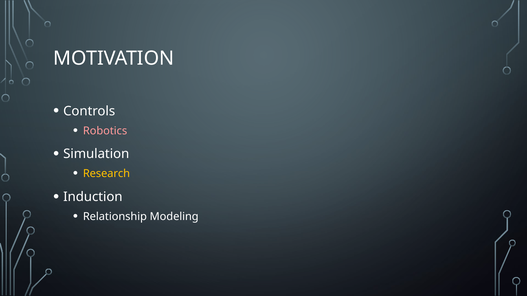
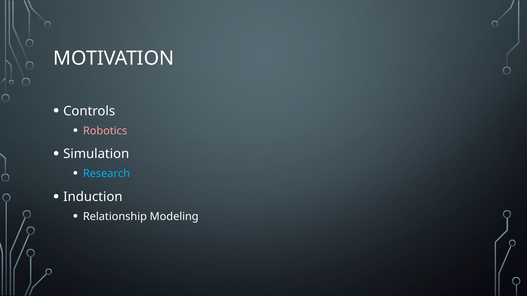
Research colour: yellow -> light blue
